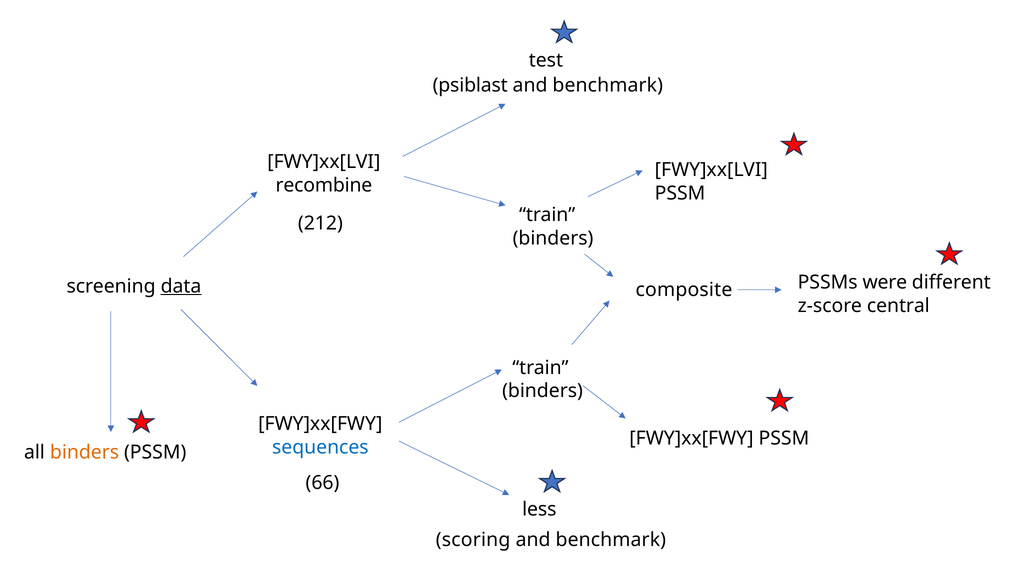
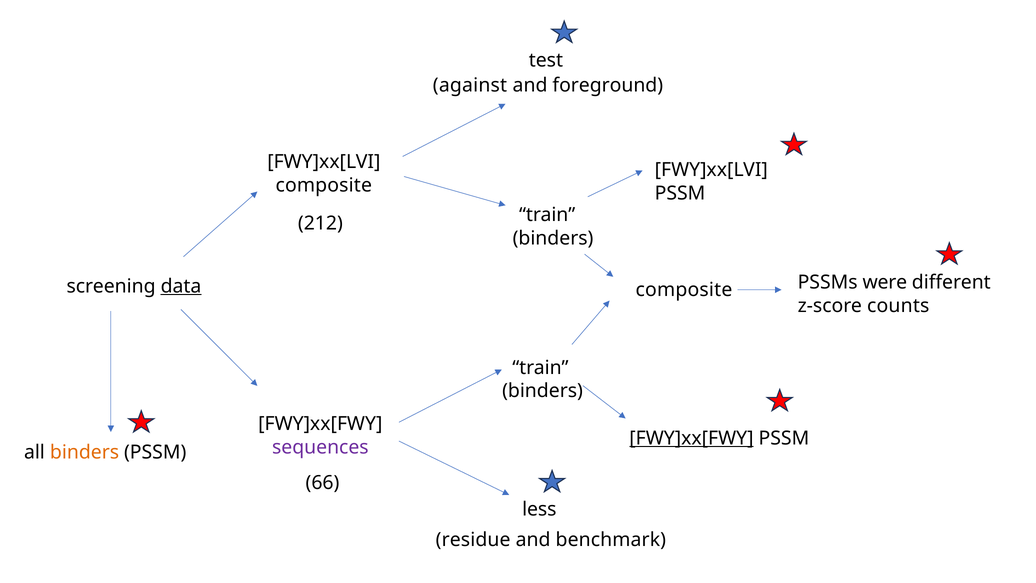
psiblast: psiblast -> against
benchmark at (608, 85): benchmark -> foreground
recombine at (324, 185): recombine -> composite
central: central -> counts
FWY]xx[FWY at (691, 438) underline: none -> present
sequences colour: blue -> purple
scoring: scoring -> residue
